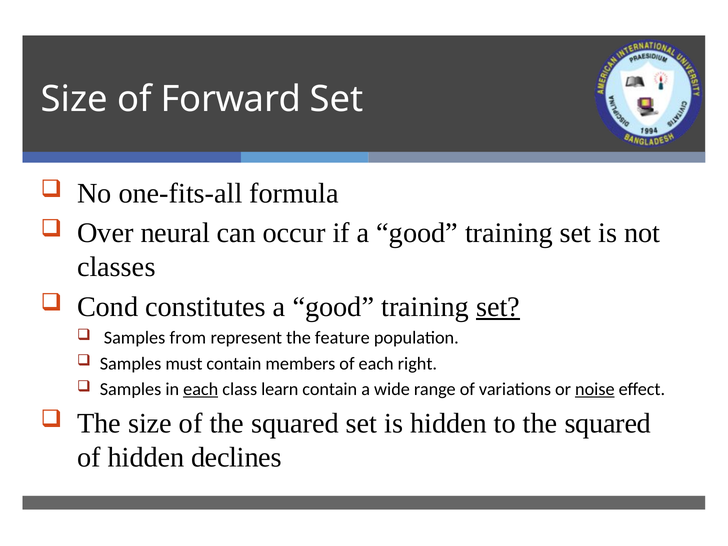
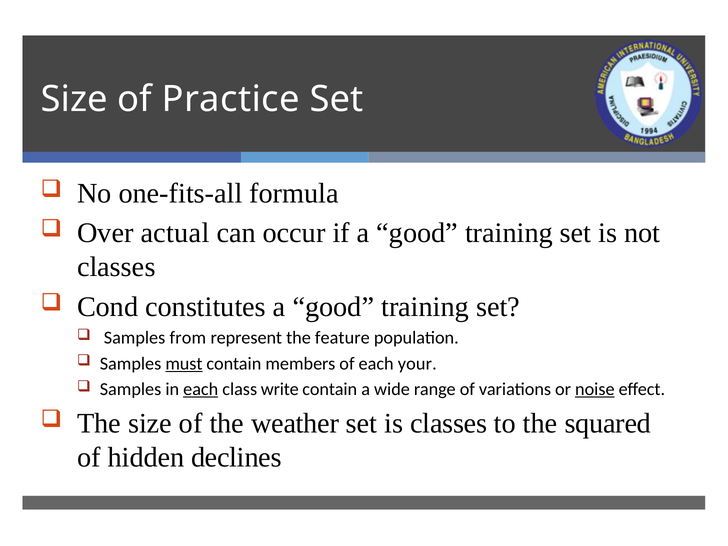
Forward: Forward -> Practice
neural: neural -> actual
set at (498, 307) underline: present -> none
must underline: none -> present
right: right -> your
learn: learn -> write
of the squared: squared -> weather
is hidden: hidden -> classes
